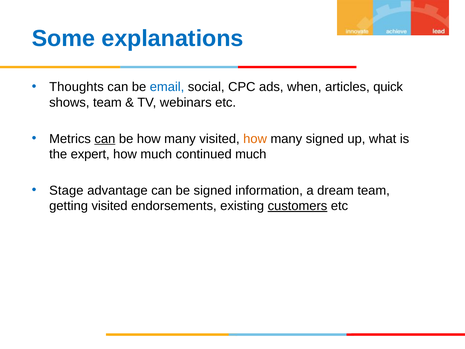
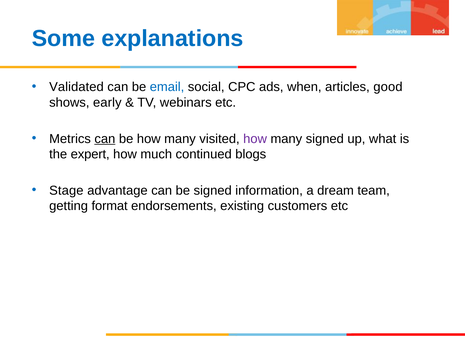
Thoughts: Thoughts -> Validated
quick: quick -> good
shows team: team -> early
how at (255, 139) colour: orange -> purple
continued much: much -> blogs
getting visited: visited -> format
customers underline: present -> none
